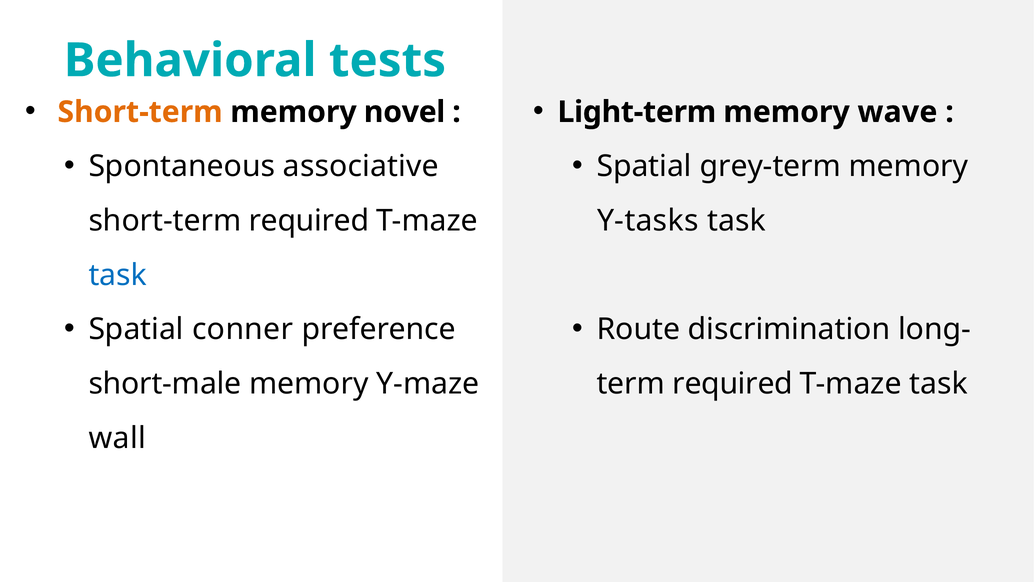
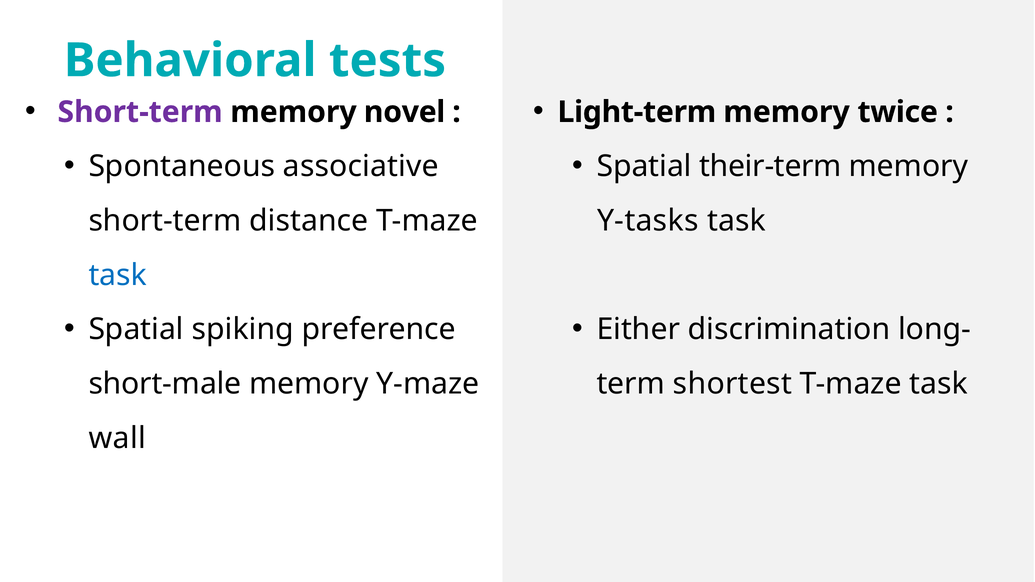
Short-term at (140, 112) colour: orange -> purple
wave: wave -> twice
grey-term: grey-term -> their-term
short-term required: required -> distance
conner: conner -> spiking
Route: Route -> Either
required at (733, 384): required -> shortest
